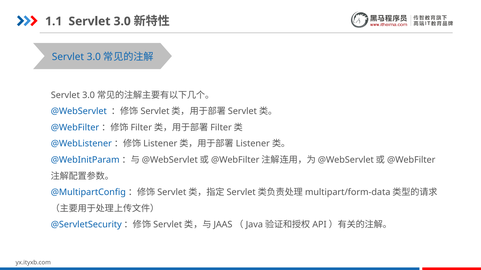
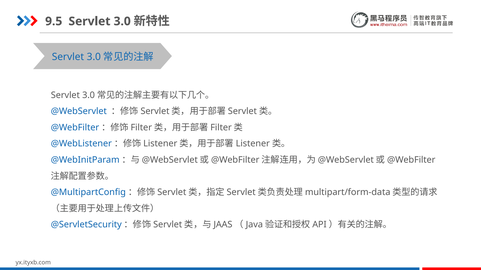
1.1: 1.1 -> 9.5
